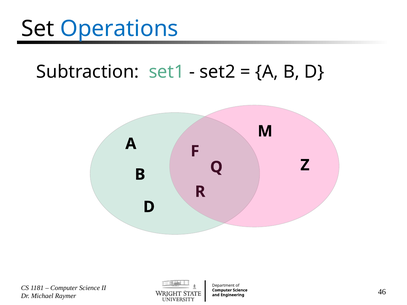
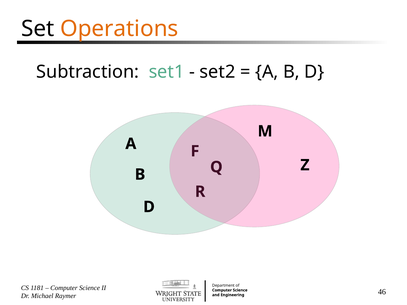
Operations colour: blue -> orange
